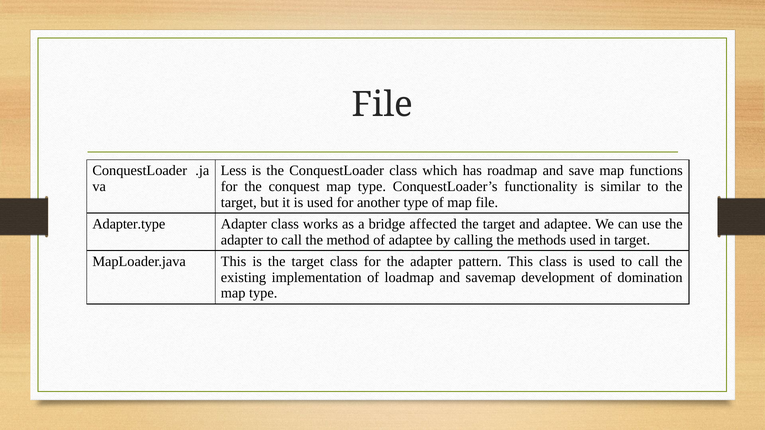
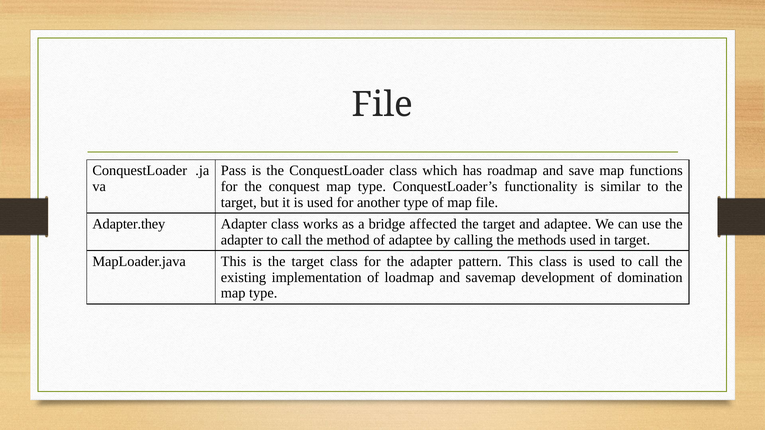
Less: Less -> Pass
Adapter.type: Adapter.type -> Adapter.they
